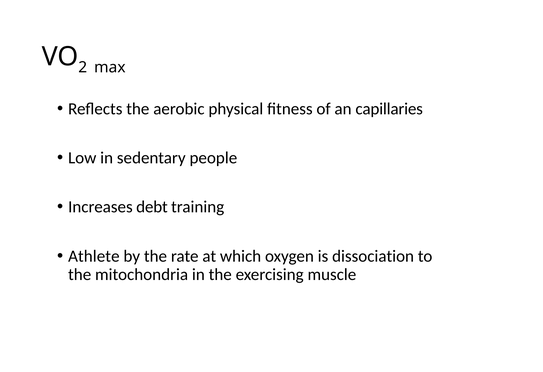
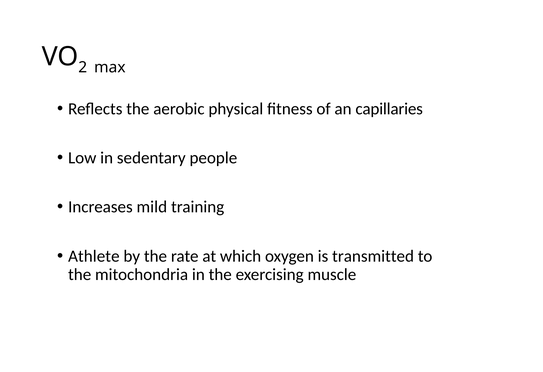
debt: debt -> mild
dissociation: dissociation -> transmitted
